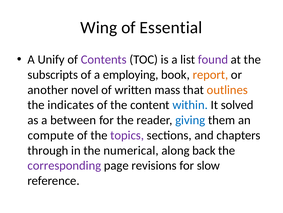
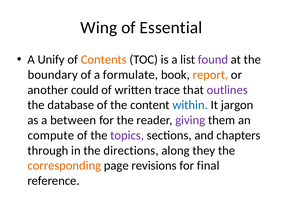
Contents colour: purple -> orange
subscripts: subscripts -> boundary
employing: employing -> formulate
novel: novel -> could
mass: mass -> trace
outlines colour: orange -> purple
indicates: indicates -> database
solved: solved -> jargon
giving colour: blue -> purple
numerical: numerical -> directions
back: back -> they
corresponding colour: purple -> orange
slow: slow -> final
